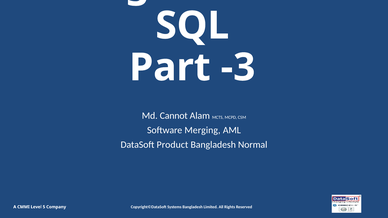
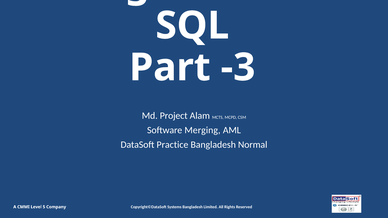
Cannot: Cannot -> Project
Product: Product -> Practice
